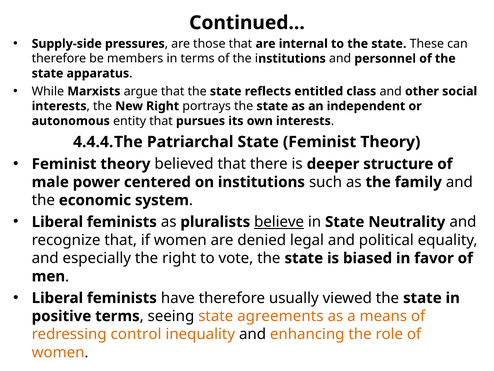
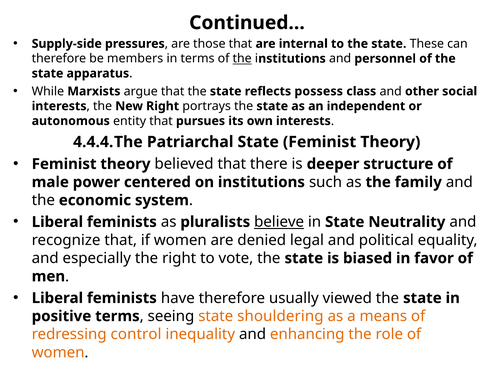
the at (242, 58) underline: none -> present
entitled: entitled -> possess
agreements: agreements -> shouldering
